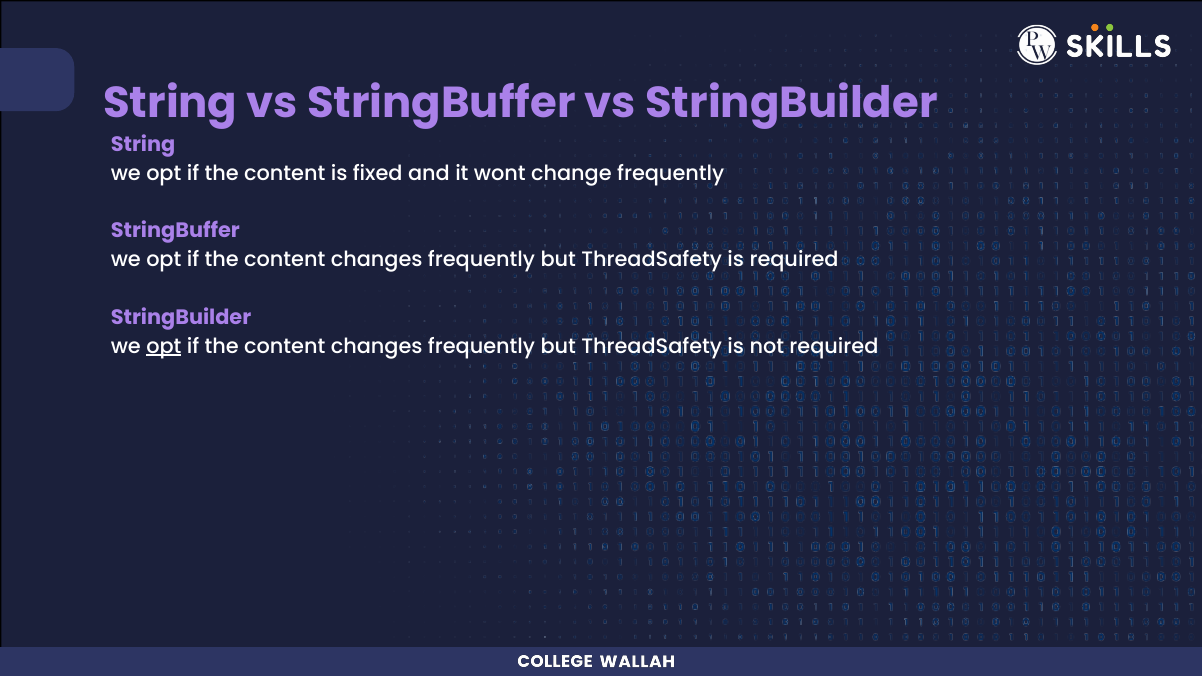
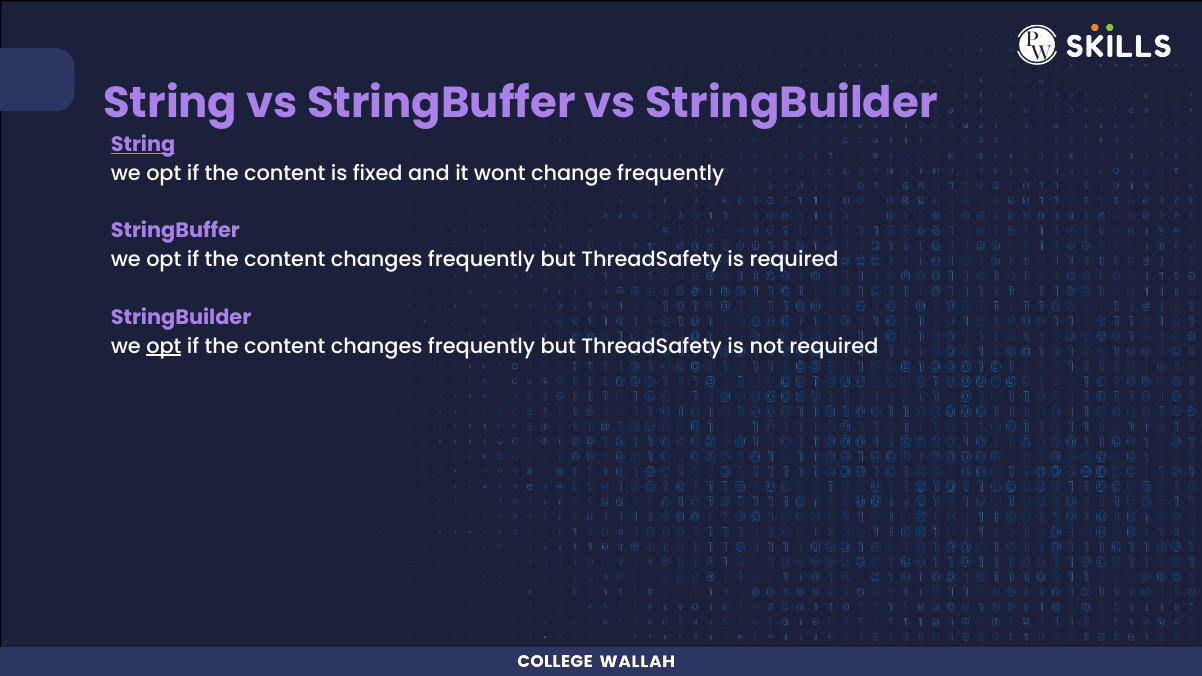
String at (143, 145) underline: none -> present
